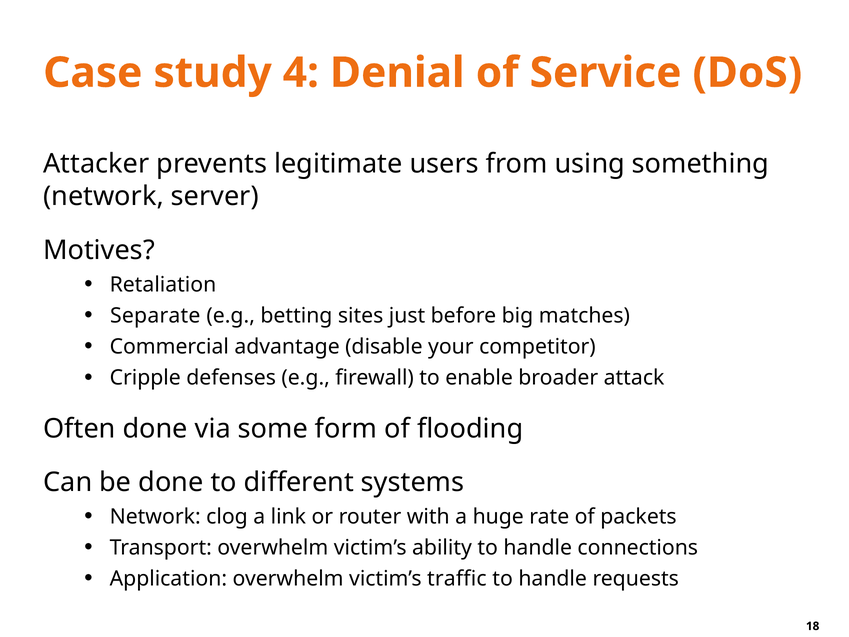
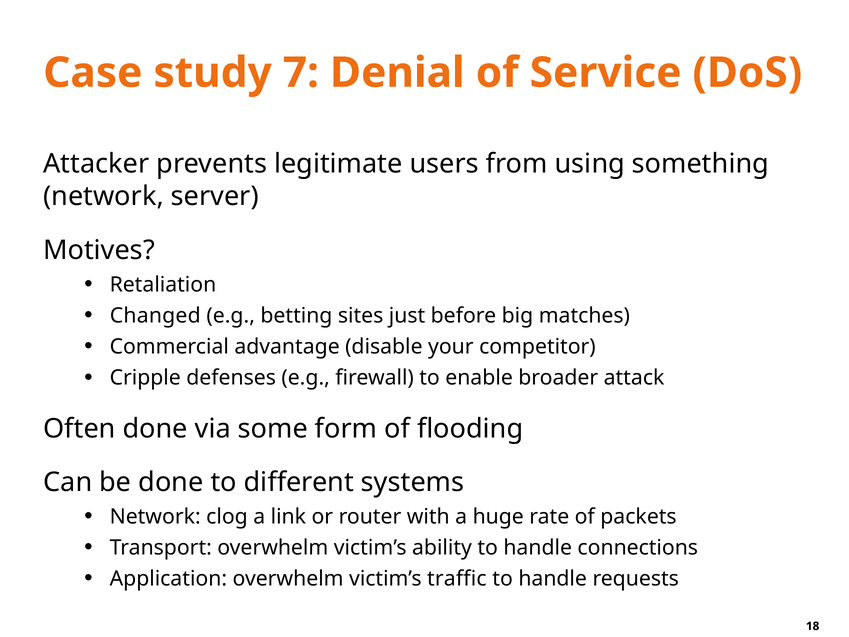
4: 4 -> 7
Separate: Separate -> Changed
